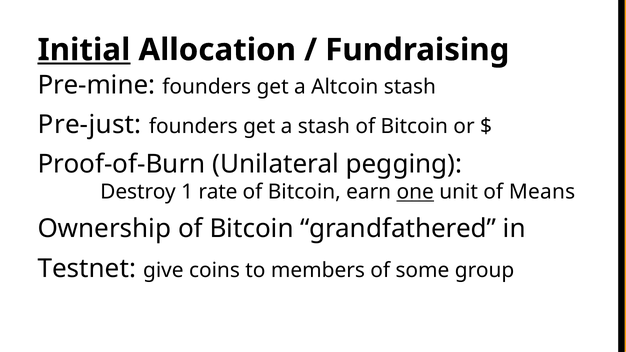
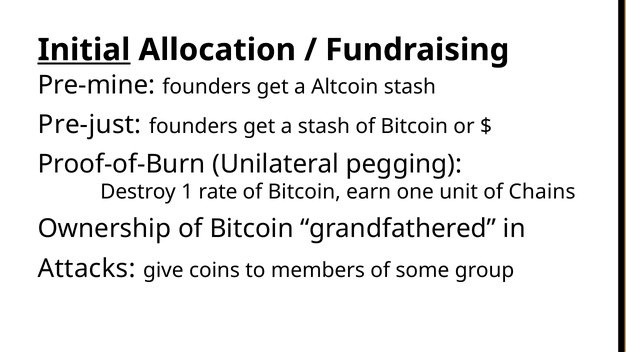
one underline: present -> none
Means: Means -> Chains
Testnet: Testnet -> Attacks
